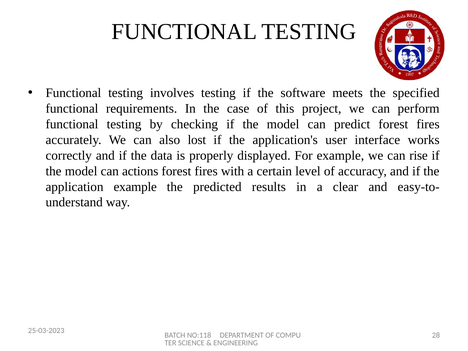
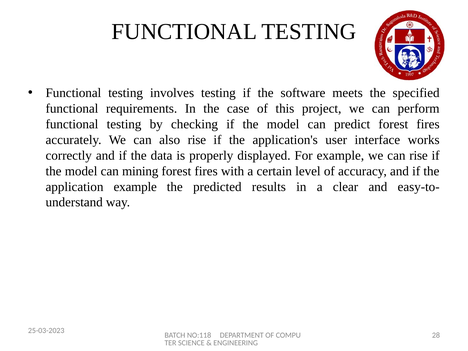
also lost: lost -> rise
actions: actions -> mining
